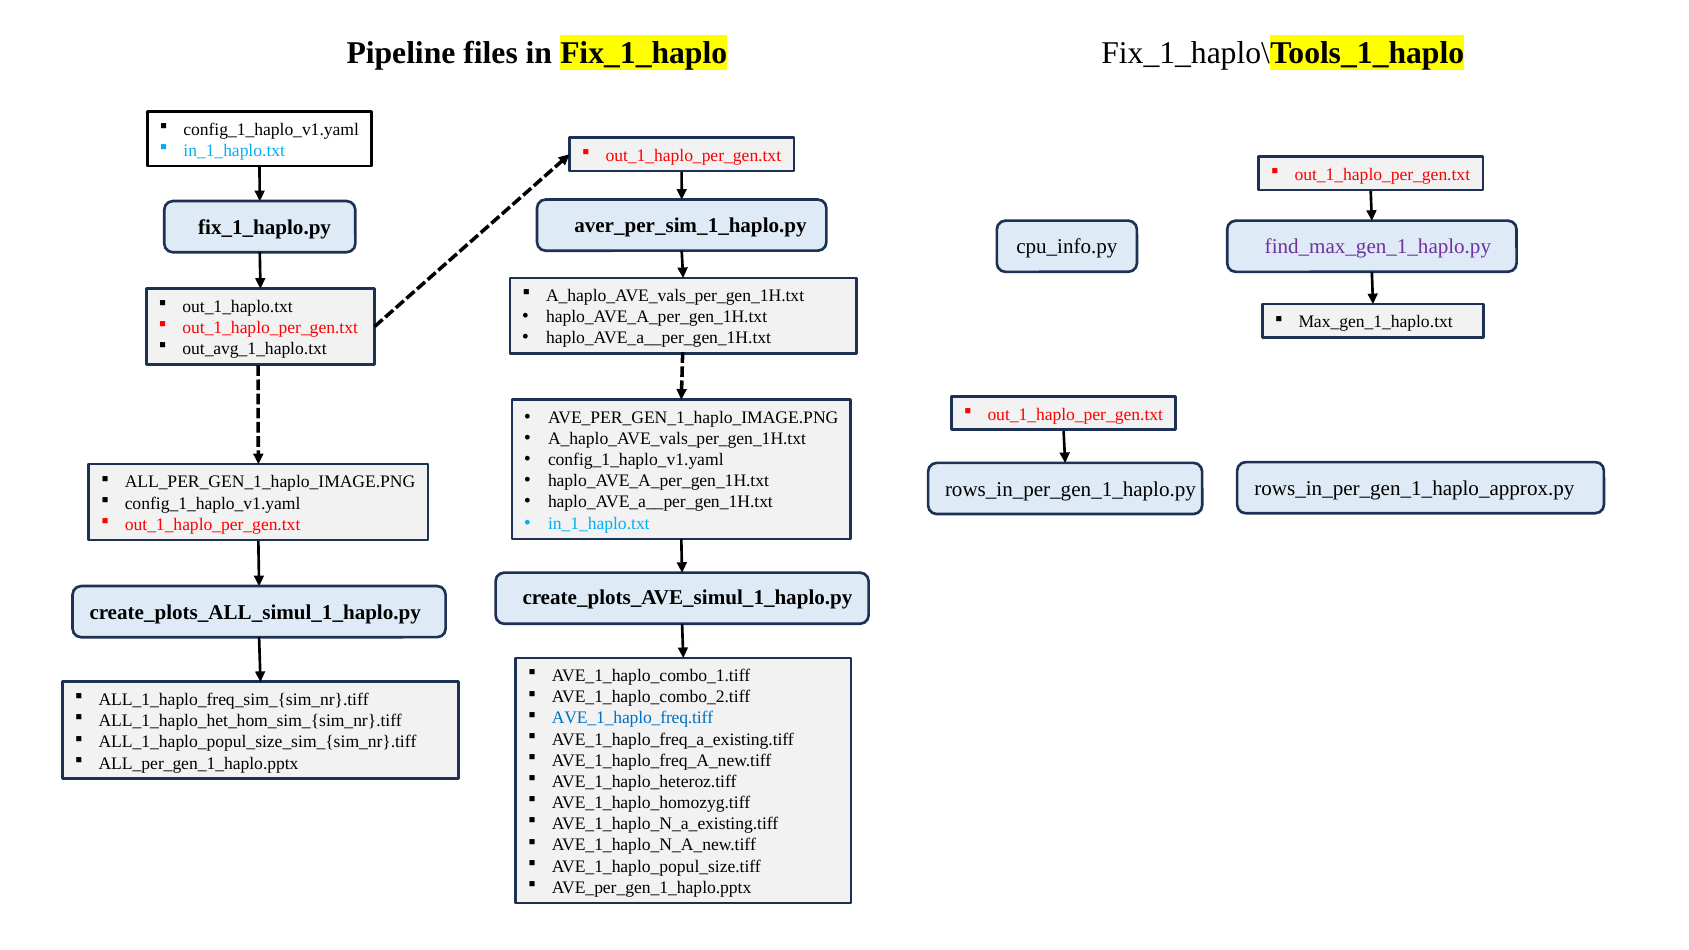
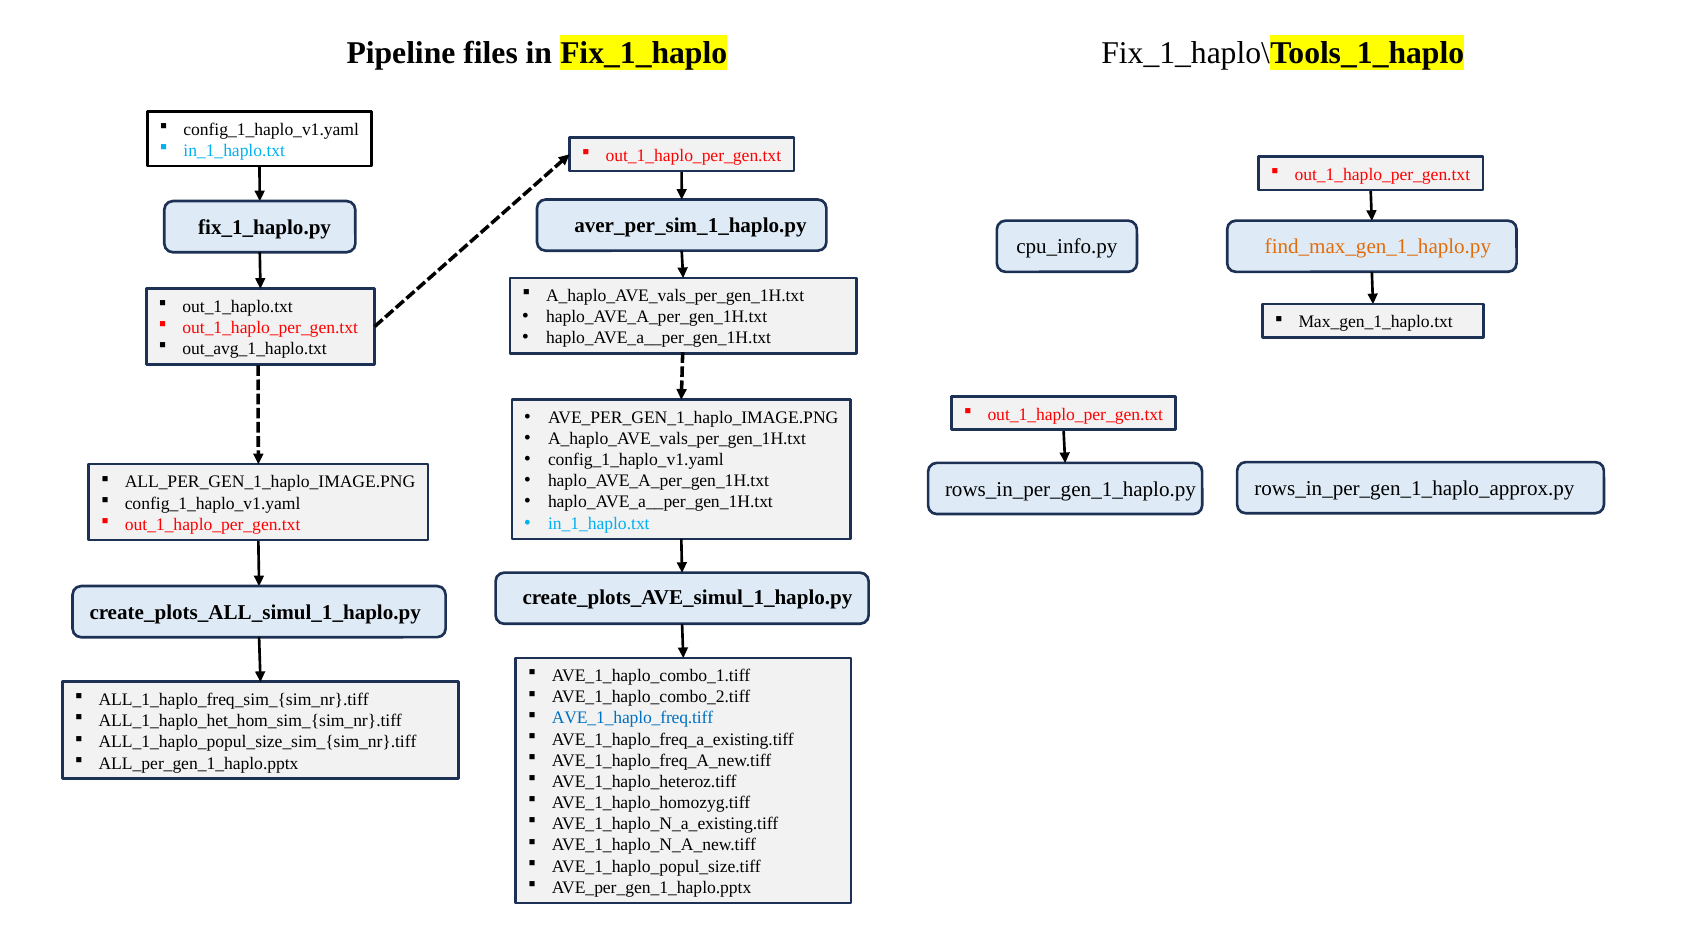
find_max_gen_1_haplo.py colour: purple -> orange
